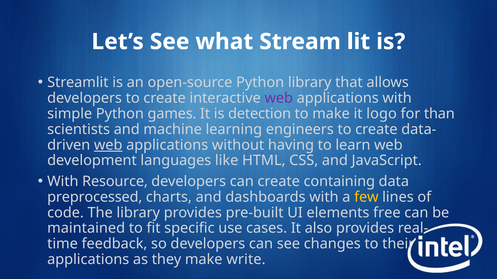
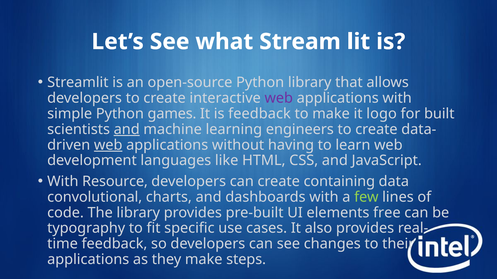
is detection: detection -> feedback
than: than -> built
and at (127, 130) underline: none -> present
preprocessed: preprocessed -> convolutional
few colour: yellow -> light green
maintained: maintained -> typography
write: write -> steps
